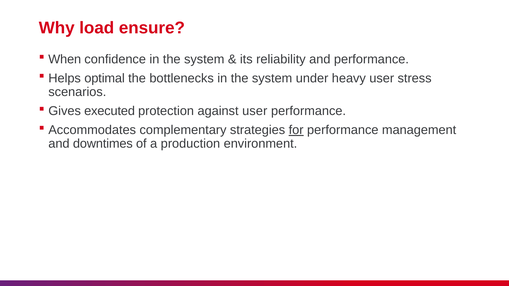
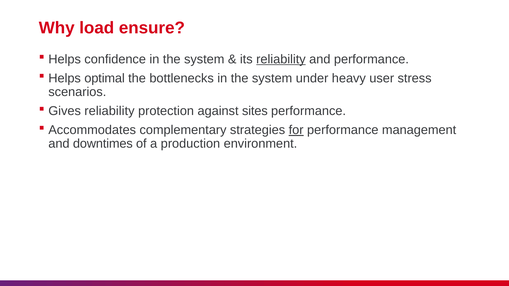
When at (65, 59): When -> Helps
reliability at (281, 59) underline: none -> present
Gives executed: executed -> reliability
against user: user -> sites
